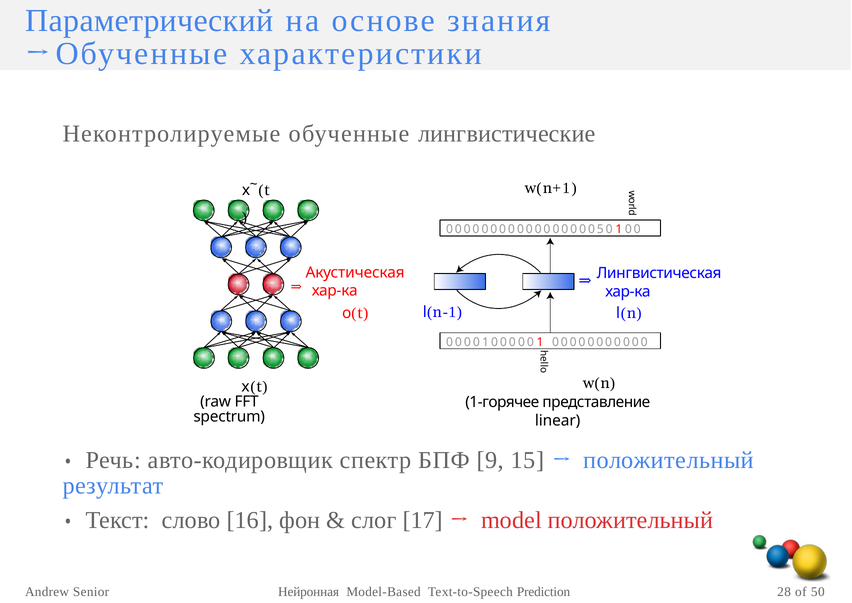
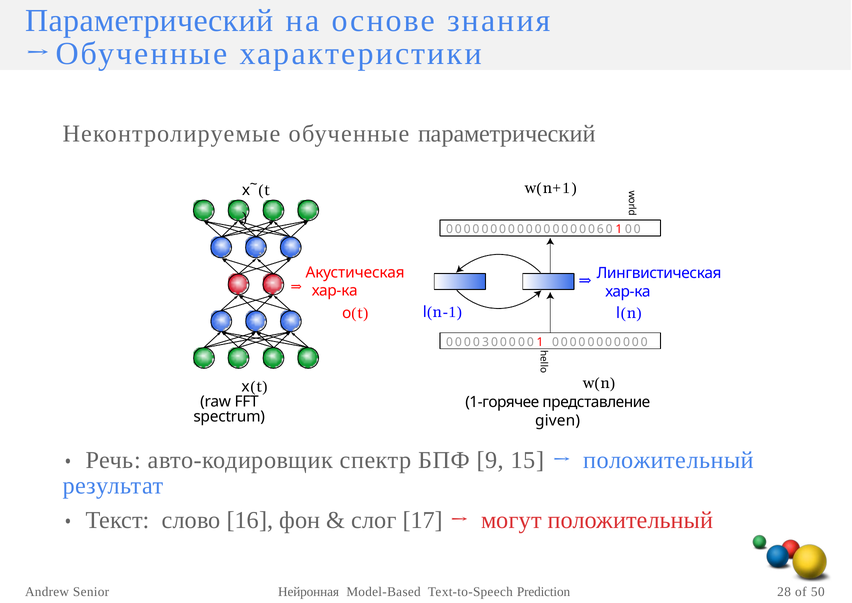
обученные лингвистические: лингвистические -> параметрический
5: 5 -> 6
1 at (486, 342): 1 -> 3
linear: linear -> given
model: model -> могут
